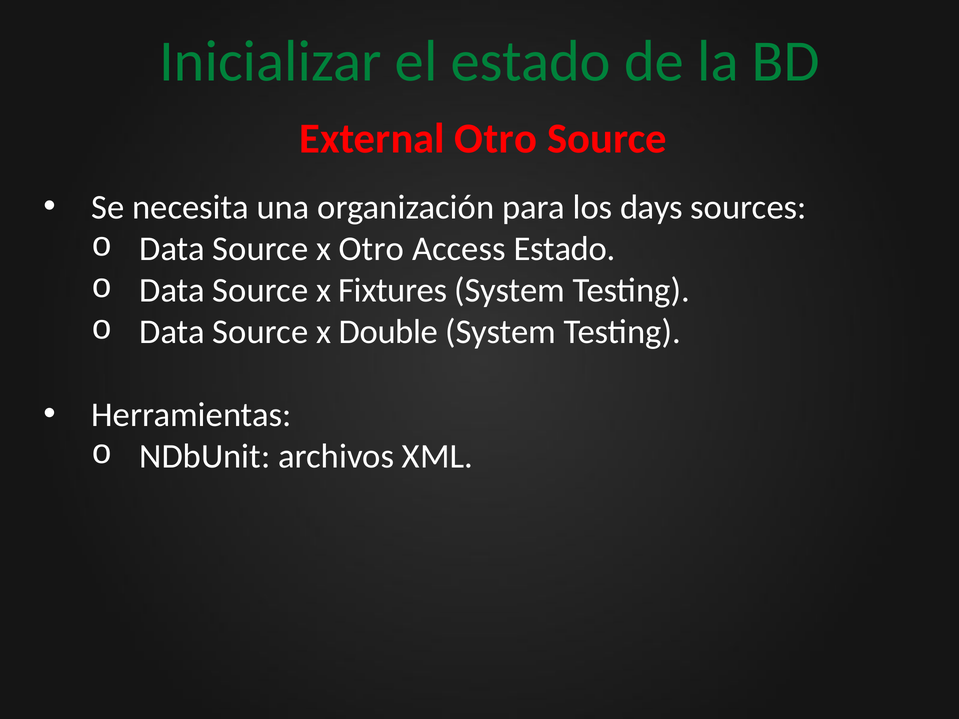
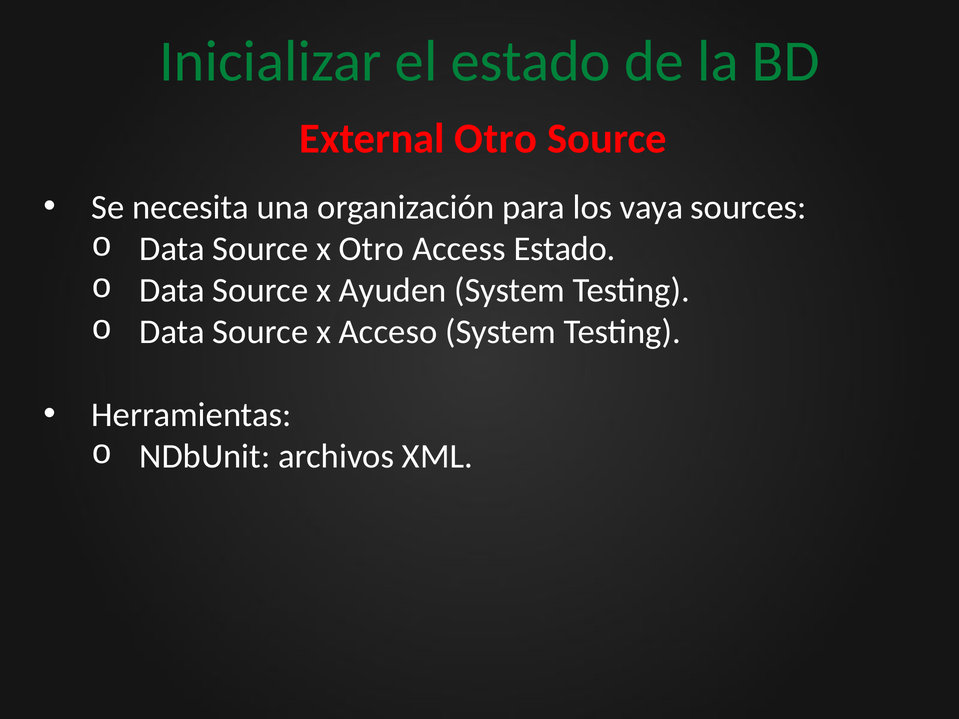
days: days -> vaya
Fixtures: Fixtures -> Ayuden
Double: Double -> Acceso
